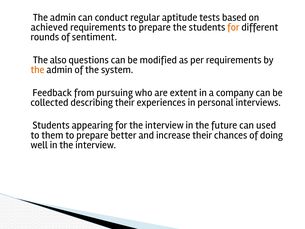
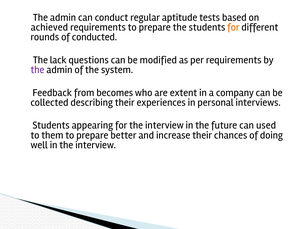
sentiment: sentiment -> conducted
also: also -> lack
the at (37, 70) colour: orange -> purple
pursuing: pursuing -> becomes
